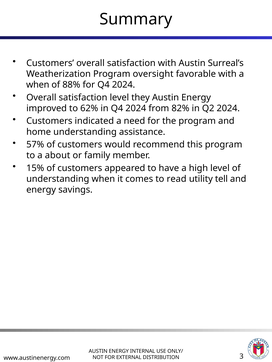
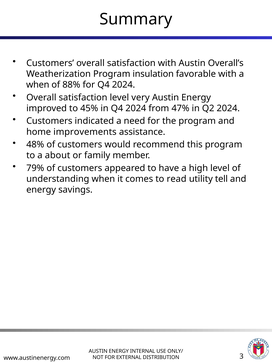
Surreal’s: Surreal’s -> Overall’s
oversight: oversight -> insulation
they: they -> very
62%: 62% -> 45%
82%: 82% -> 47%
home understanding: understanding -> improvements
57%: 57% -> 48%
15%: 15% -> 79%
